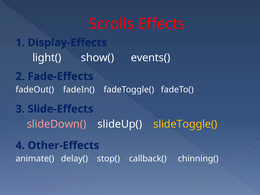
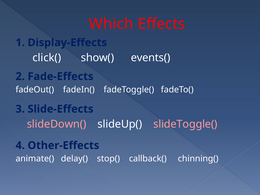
Scrolls: Scrolls -> Which
light(: light( -> click(
slideToggle( colour: yellow -> pink
